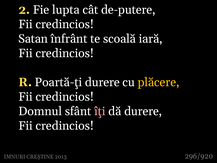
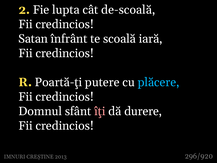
de-putere: de-putere -> de-scoală
Poartă-ţi durere: durere -> putere
plăcere colour: yellow -> light blue
